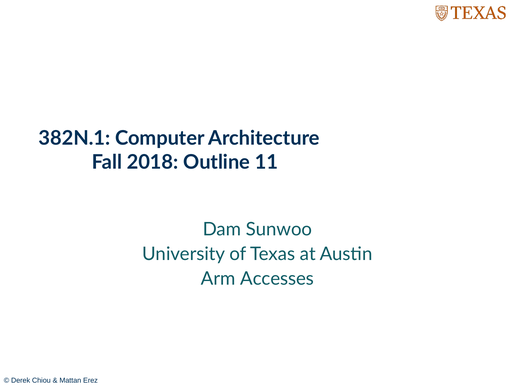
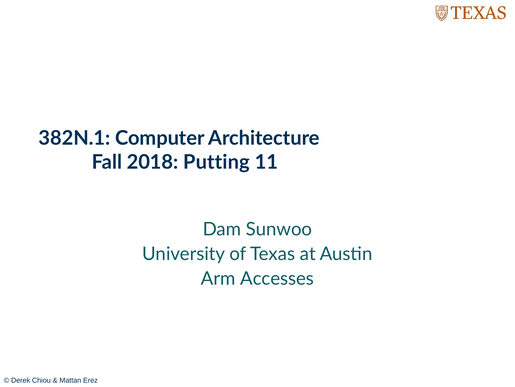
Outline: Outline -> Putting
